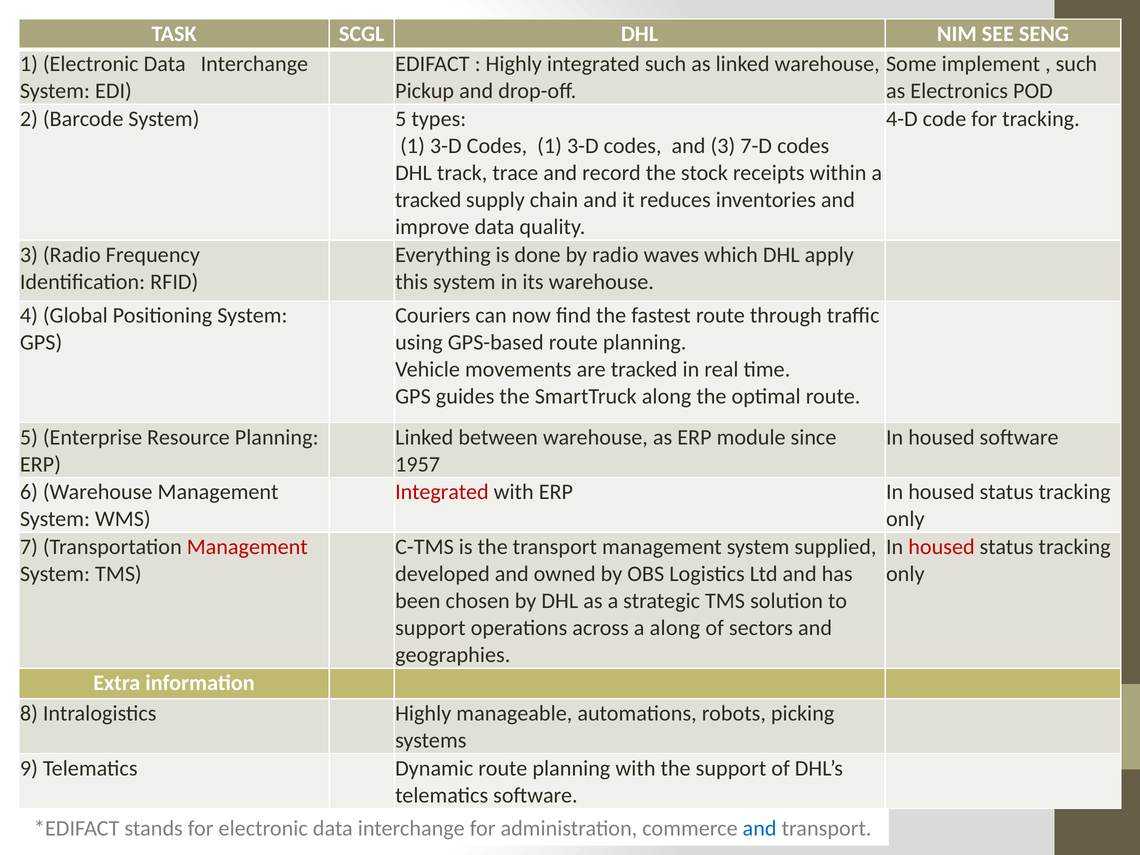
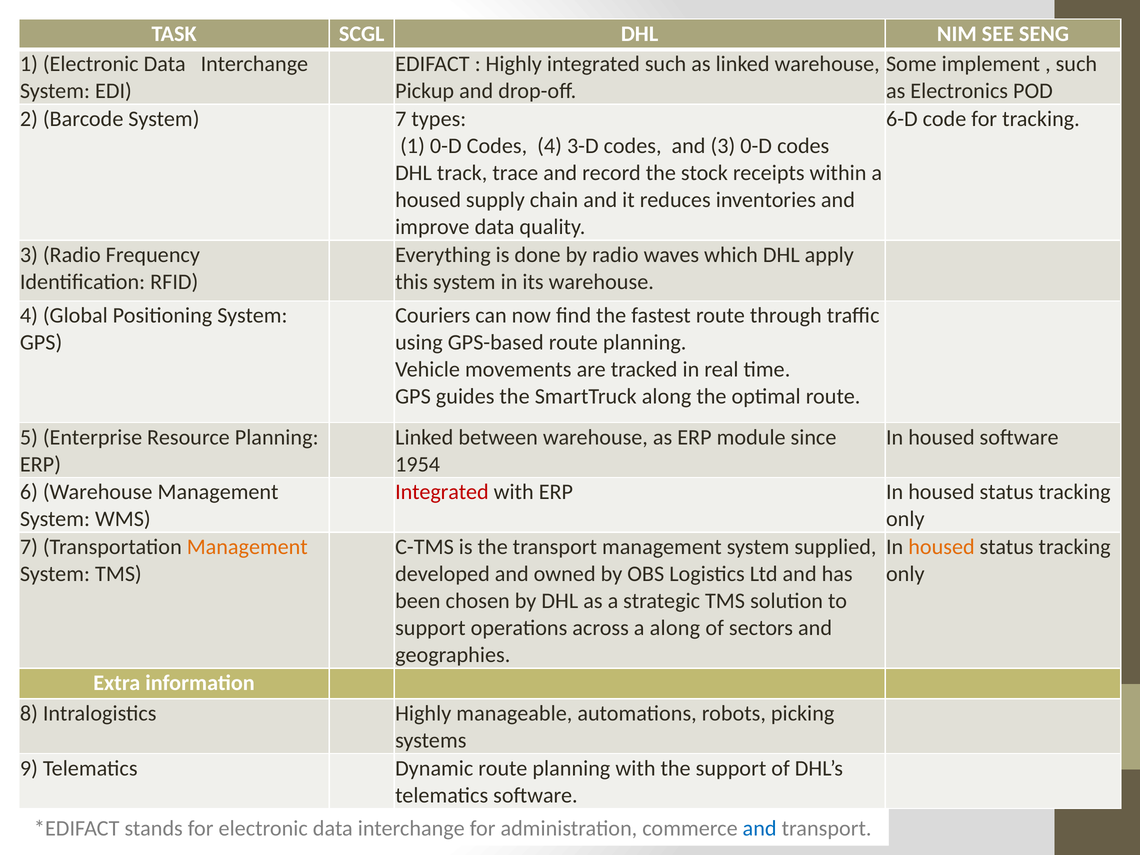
System 5: 5 -> 7
4-D: 4-D -> 6-D
3-D at (446, 146): 3-D -> 0-D
Codes 1: 1 -> 4
3 7-D: 7-D -> 0-D
tracked at (428, 200): tracked -> housed
1957: 1957 -> 1954
Management at (247, 547) colour: red -> orange
housed at (941, 547) colour: red -> orange
